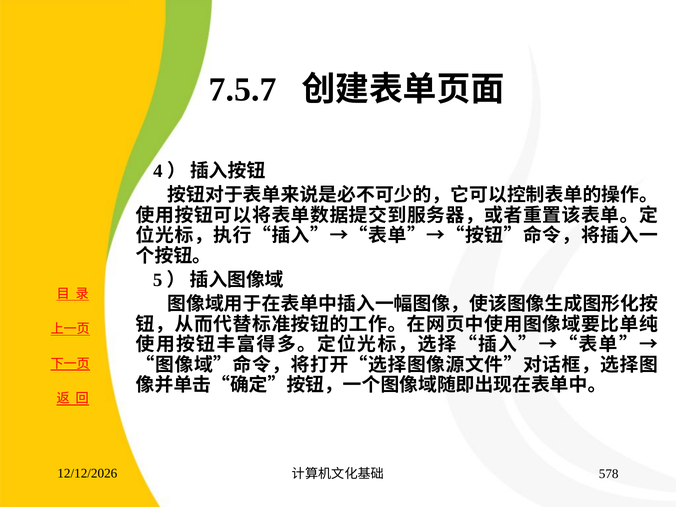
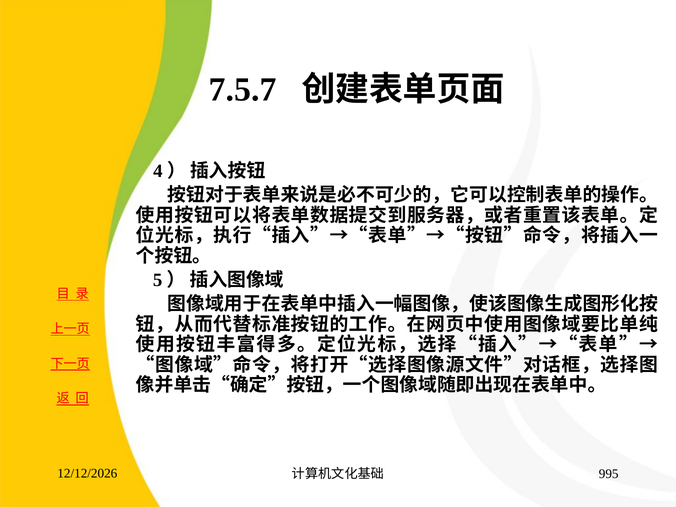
578: 578 -> 995
